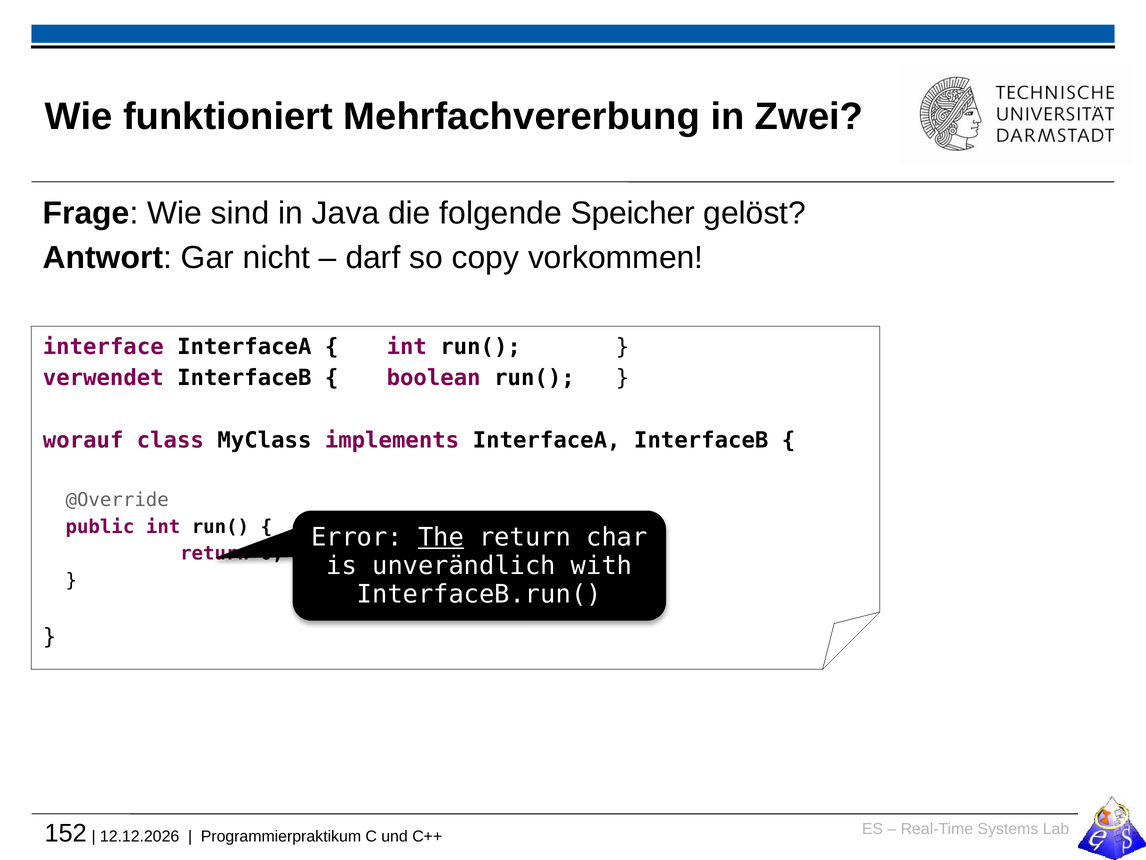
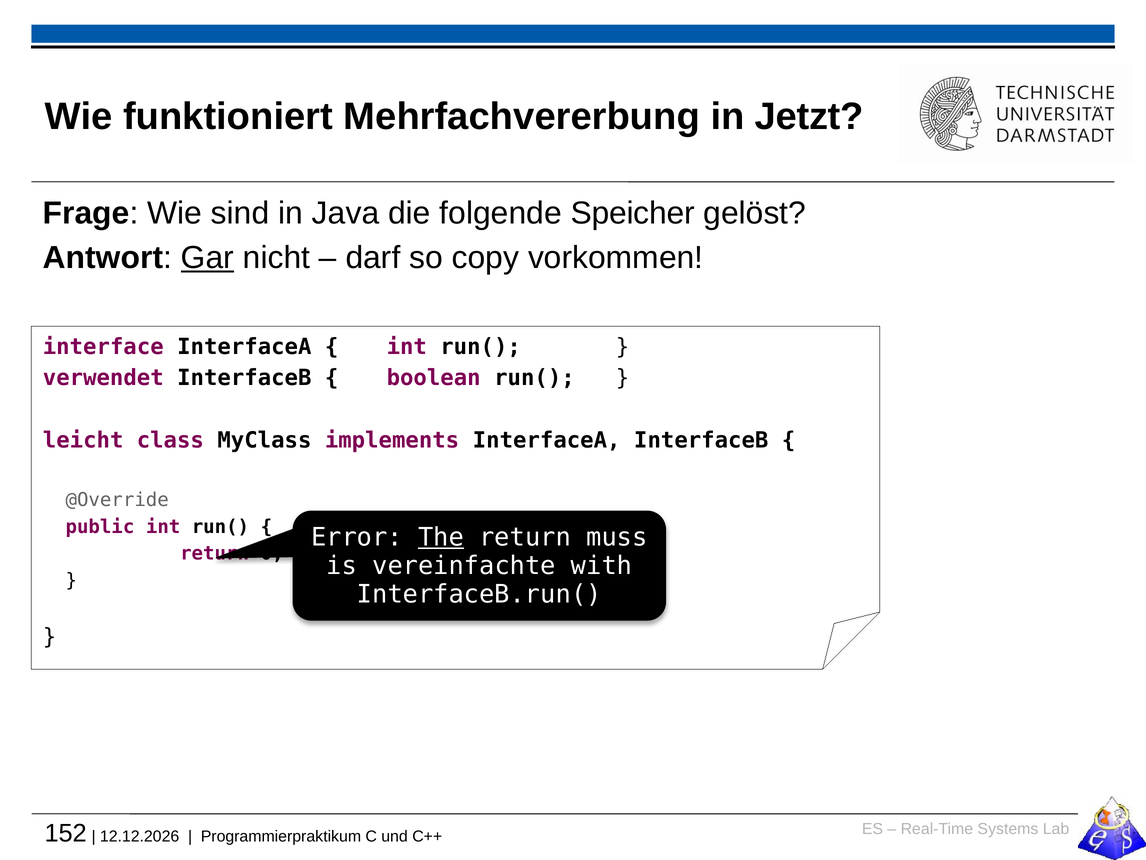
Zwei: Zwei -> Jetzt
Gar underline: none -> present
worauf: worauf -> leicht
char: char -> muss
unverändlich: unverändlich -> vereinfachte
